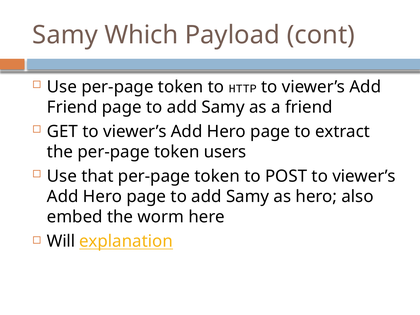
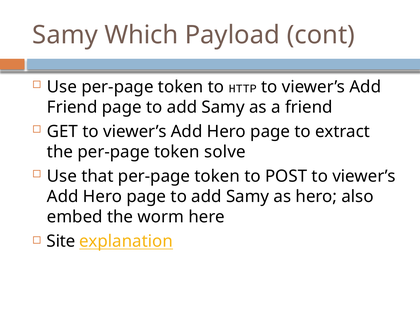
users: users -> solve
Will: Will -> Site
